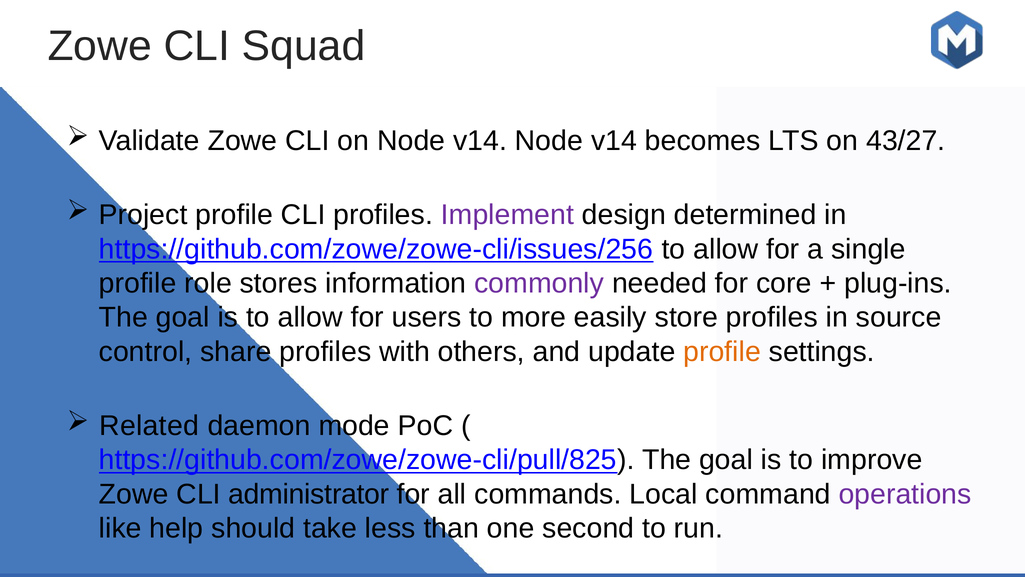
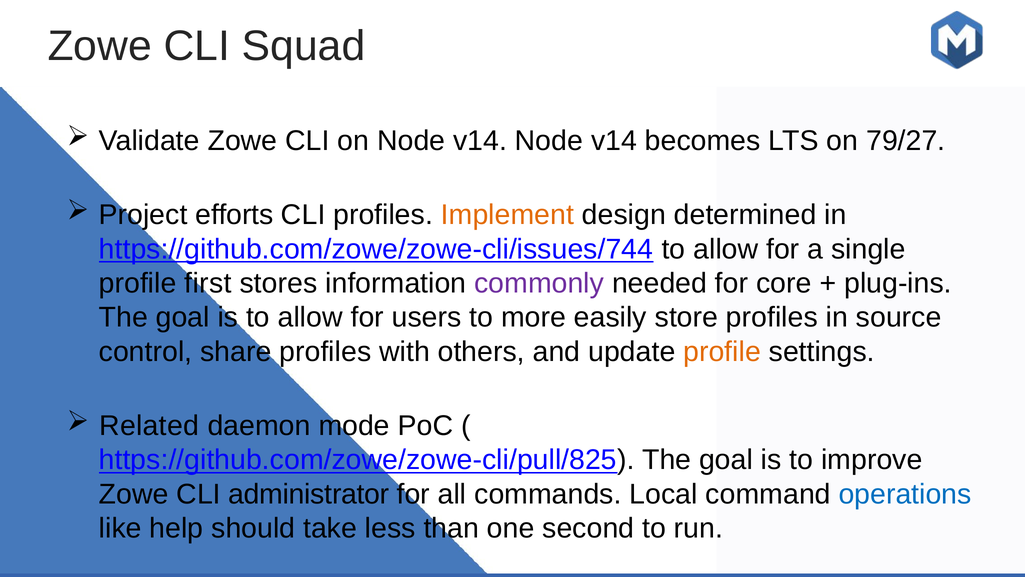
43/27: 43/27 -> 79/27
Project profile: profile -> efforts
Implement colour: purple -> orange
https://github.com/zowe/zowe-cli/issues/256: https://github.com/zowe/zowe-cli/issues/256 -> https://github.com/zowe/zowe-cli/issues/744
role: role -> first
operations colour: purple -> blue
